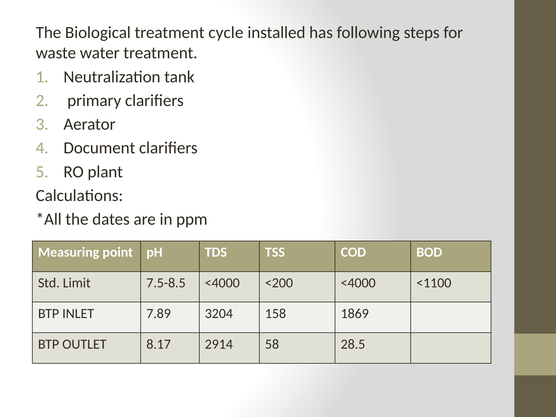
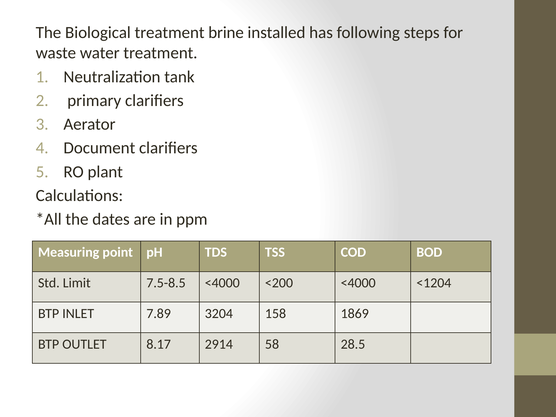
cycle: cycle -> brine
<1100: <1100 -> <1204
